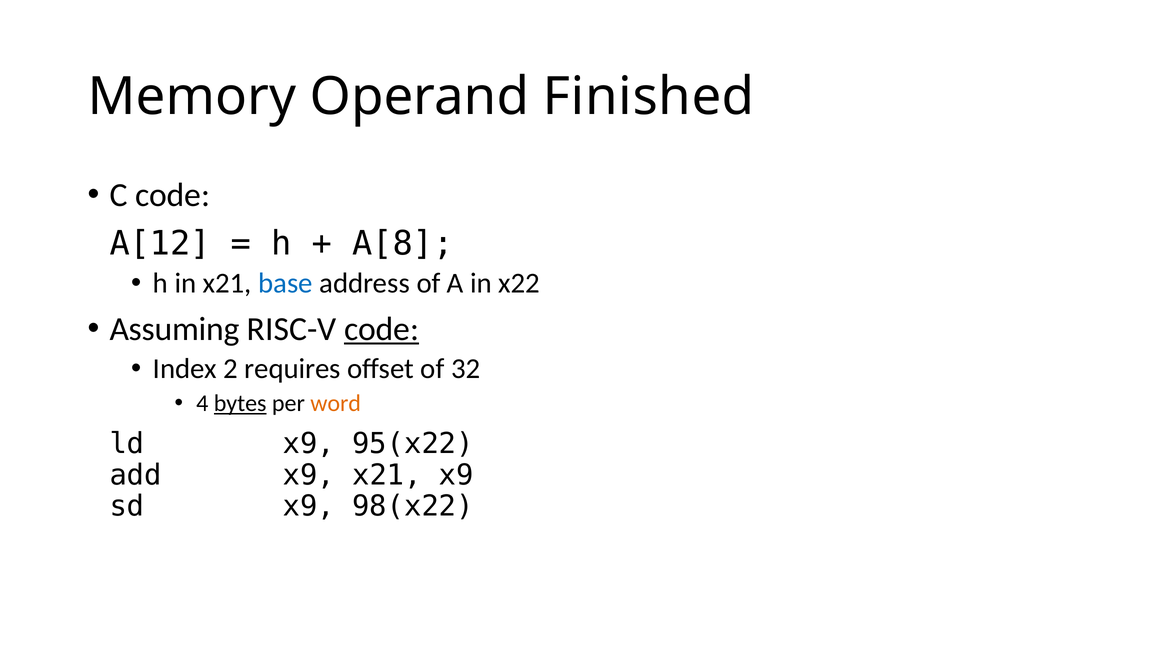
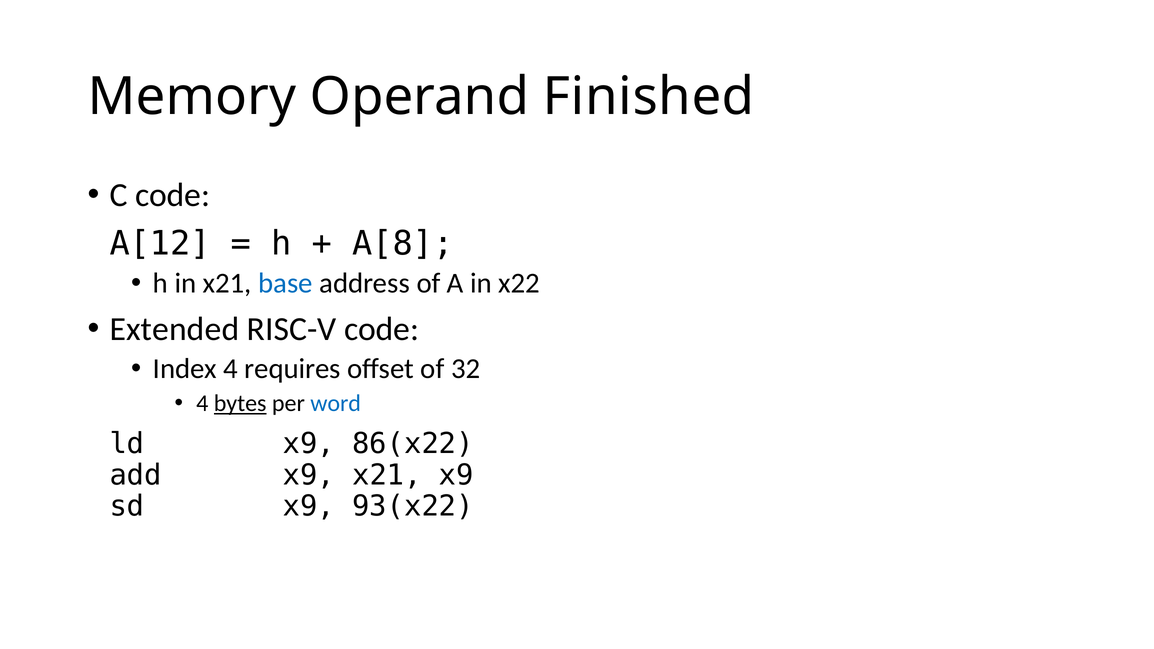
Assuming: Assuming -> Extended
code at (382, 329) underline: present -> none
Index 2: 2 -> 4
word colour: orange -> blue
95(x22: 95(x22 -> 86(x22
98(x22: 98(x22 -> 93(x22
